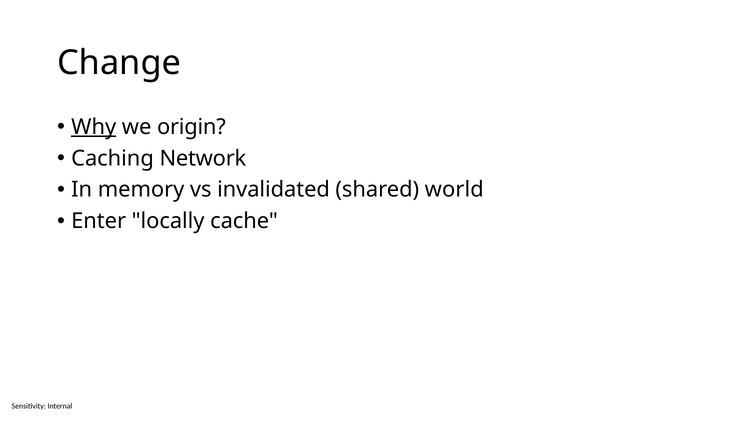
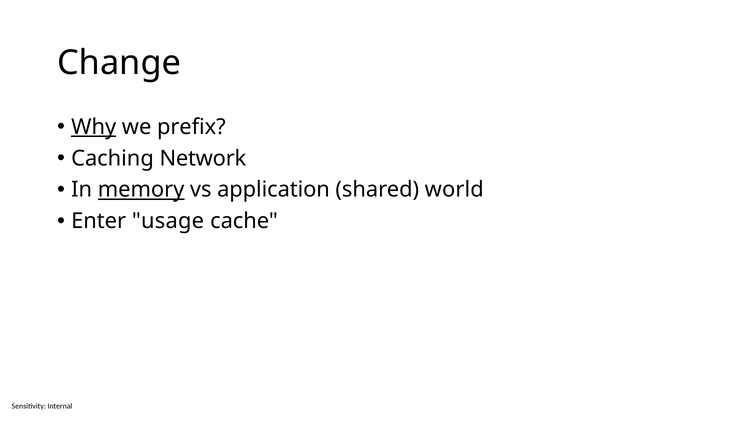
origin: origin -> prefix
memory underline: none -> present
invalidated: invalidated -> application
locally: locally -> usage
